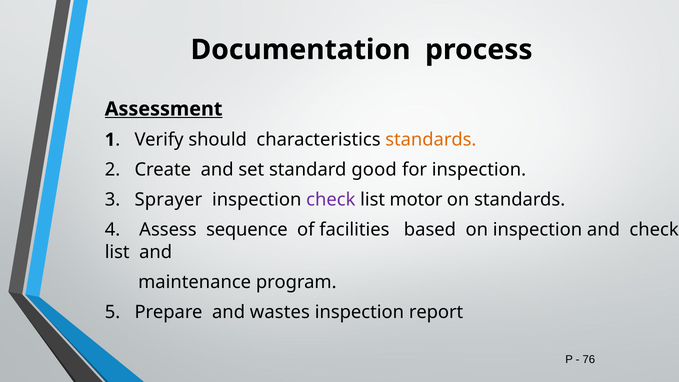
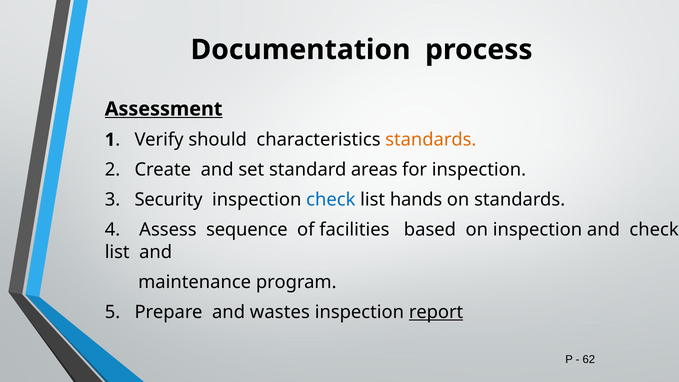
good: good -> areas
Sprayer: Sprayer -> Security
check at (331, 200) colour: purple -> blue
motor: motor -> hands
report underline: none -> present
76: 76 -> 62
